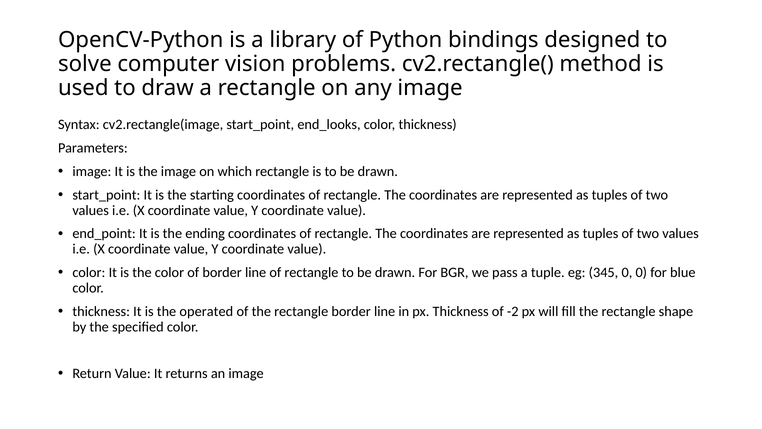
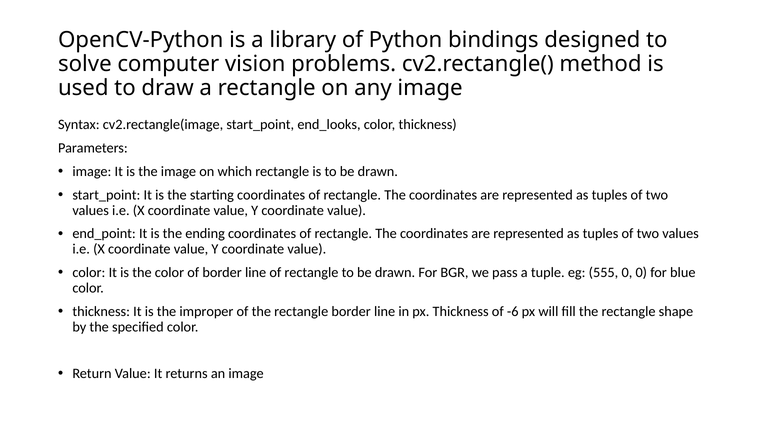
345: 345 -> 555
operated: operated -> improper
-2: -2 -> -6
